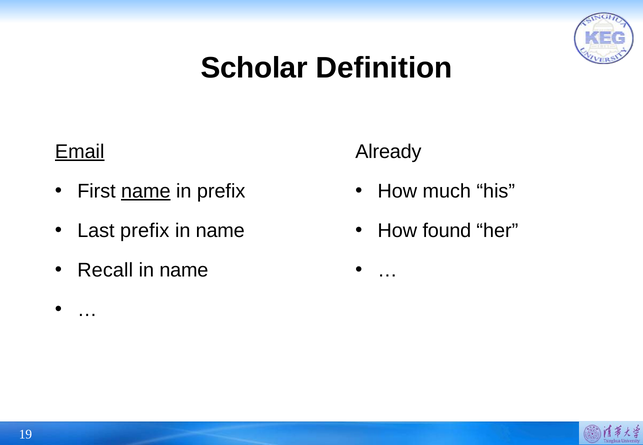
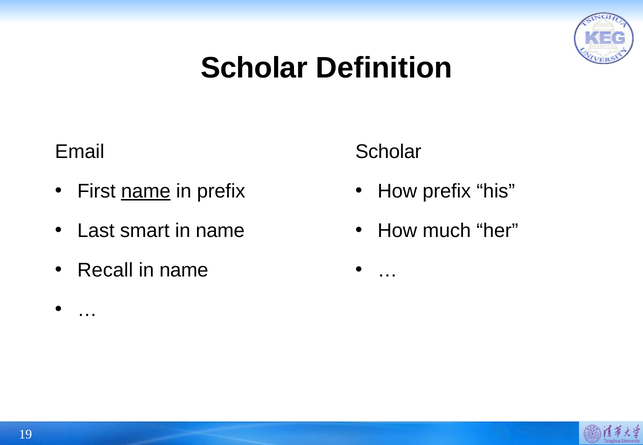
Already at (388, 152): Already -> Scholar
Email underline: present -> none
How much: much -> prefix
Last prefix: prefix -> smart
found: found -> much
